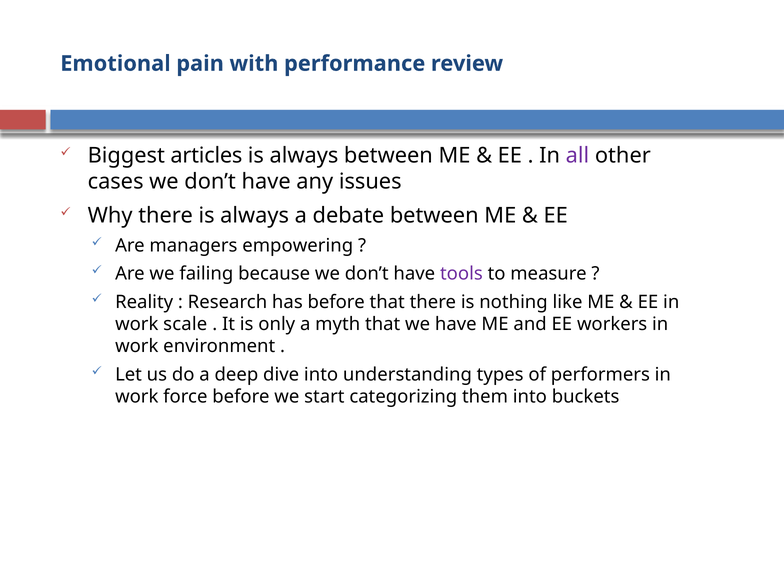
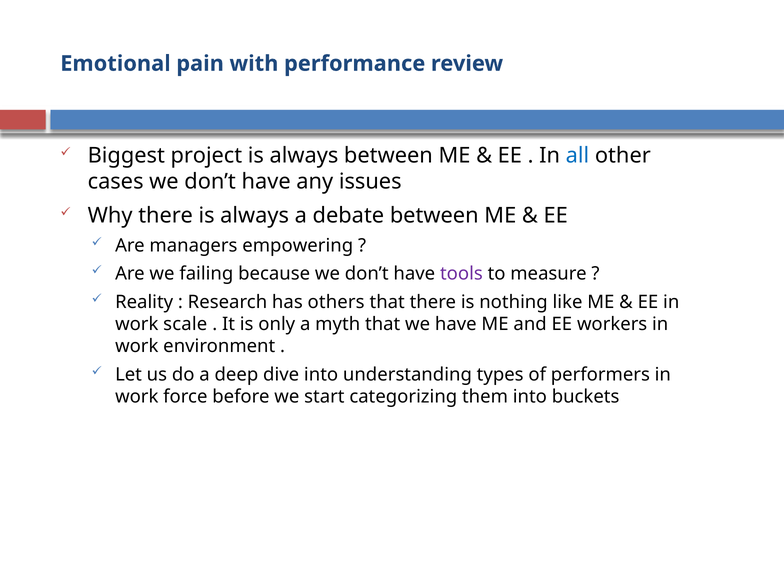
articles: articles -> project
all colour: purple -> blue
has before: before -> others
